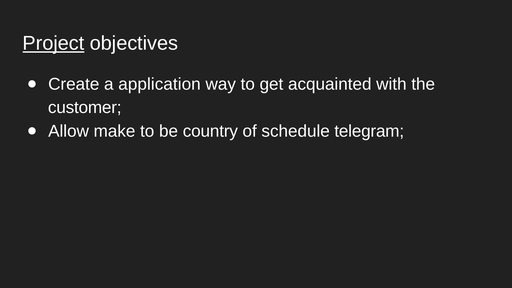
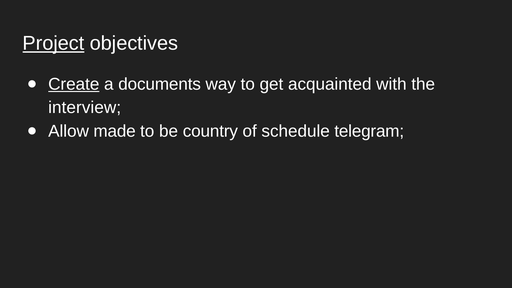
Create underline: none -> present
application: application -> documents
customer: customer -> interview
make: make -> made
